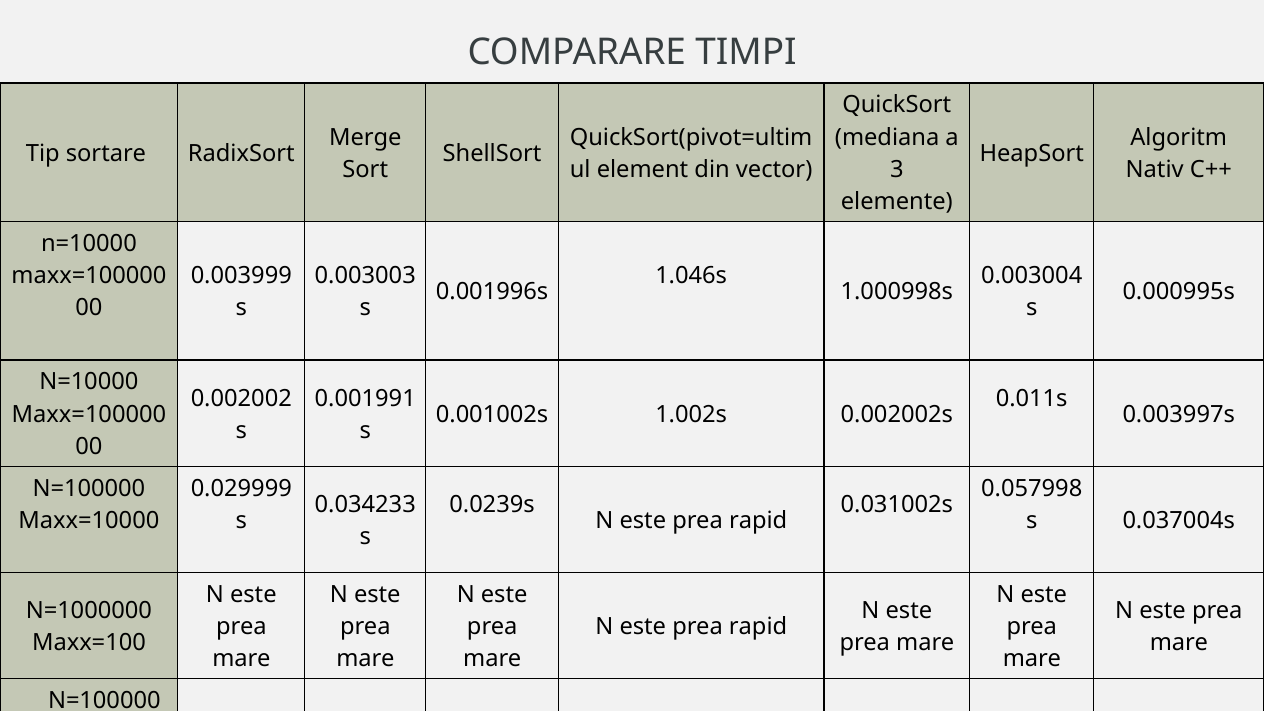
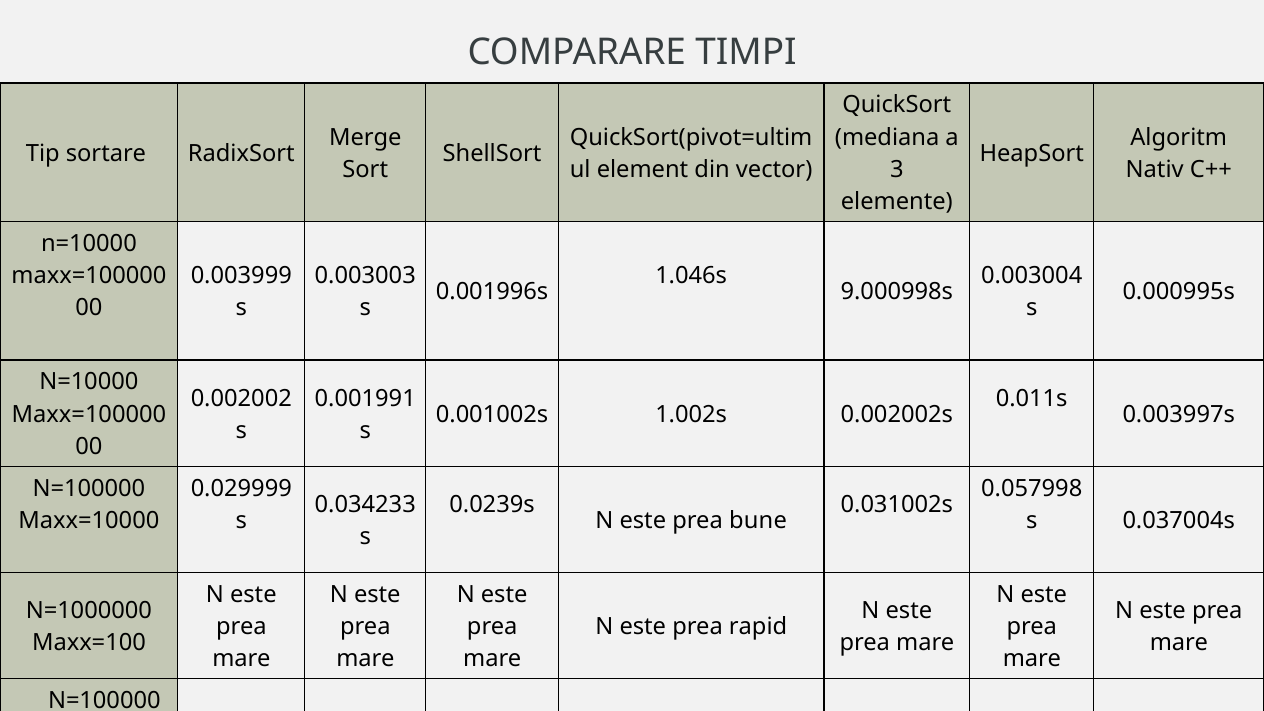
1.000998s: 1.000998s -> 9.000998s
rapid at (758, 521): rapid -> bune
